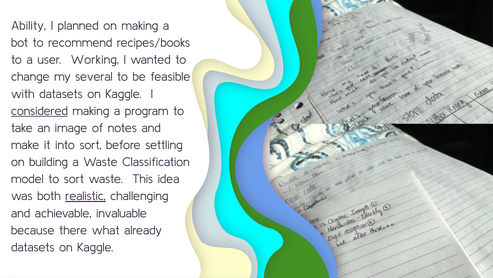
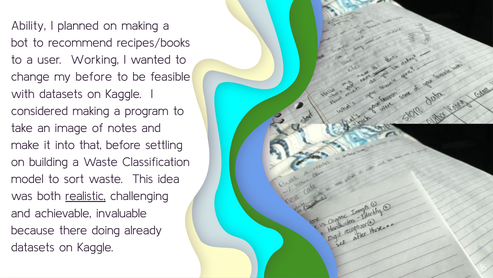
my several: several -> before
considered underline: present -> none
into sort: sort -> that
what: what -> doing
